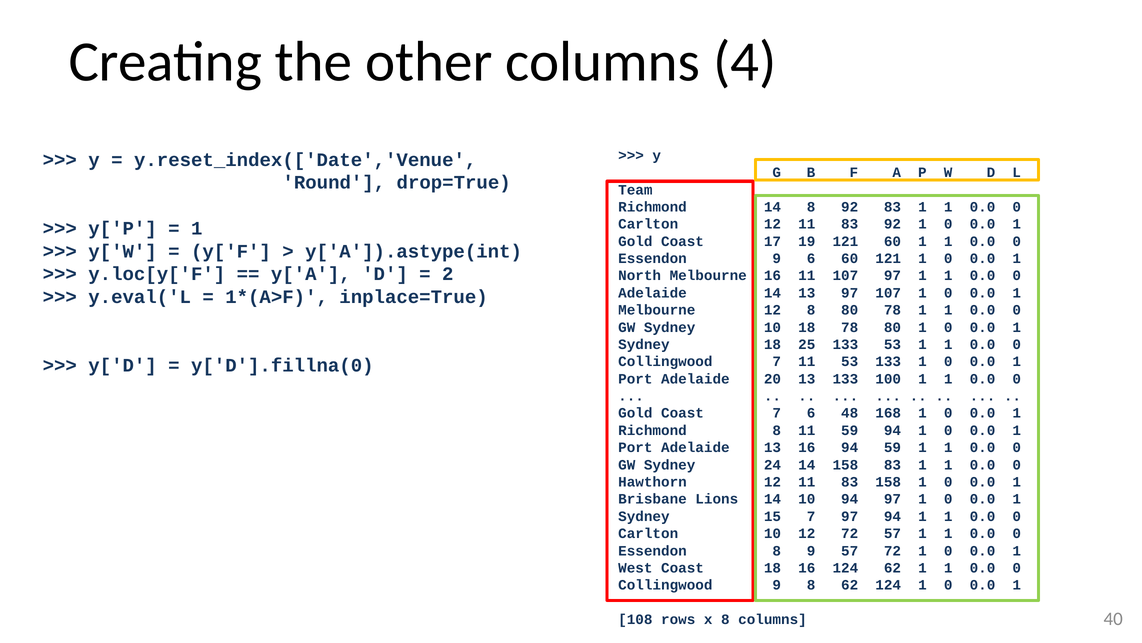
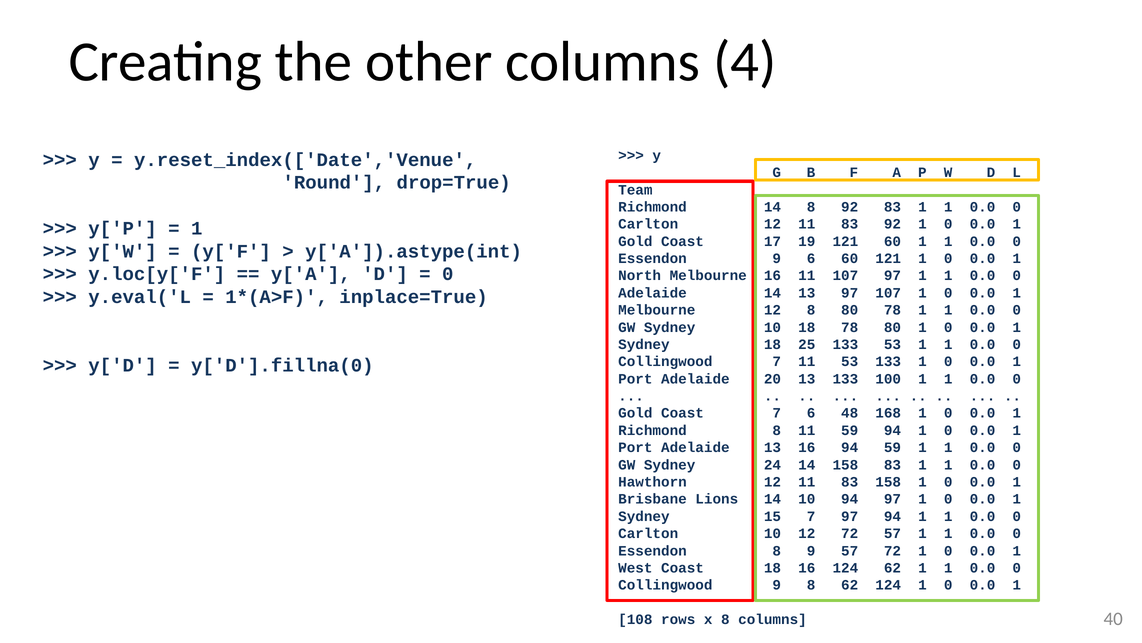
2 at (448, 274): 2 -> 0
